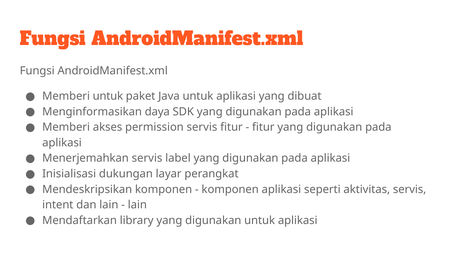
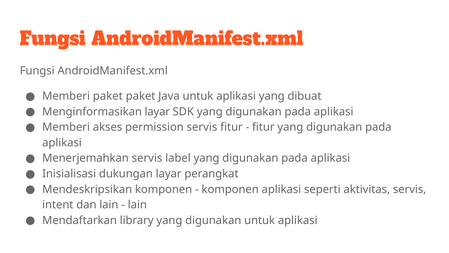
Memberi untuk: untuk -> paket
Menginformasikan daya: daya -> layar
